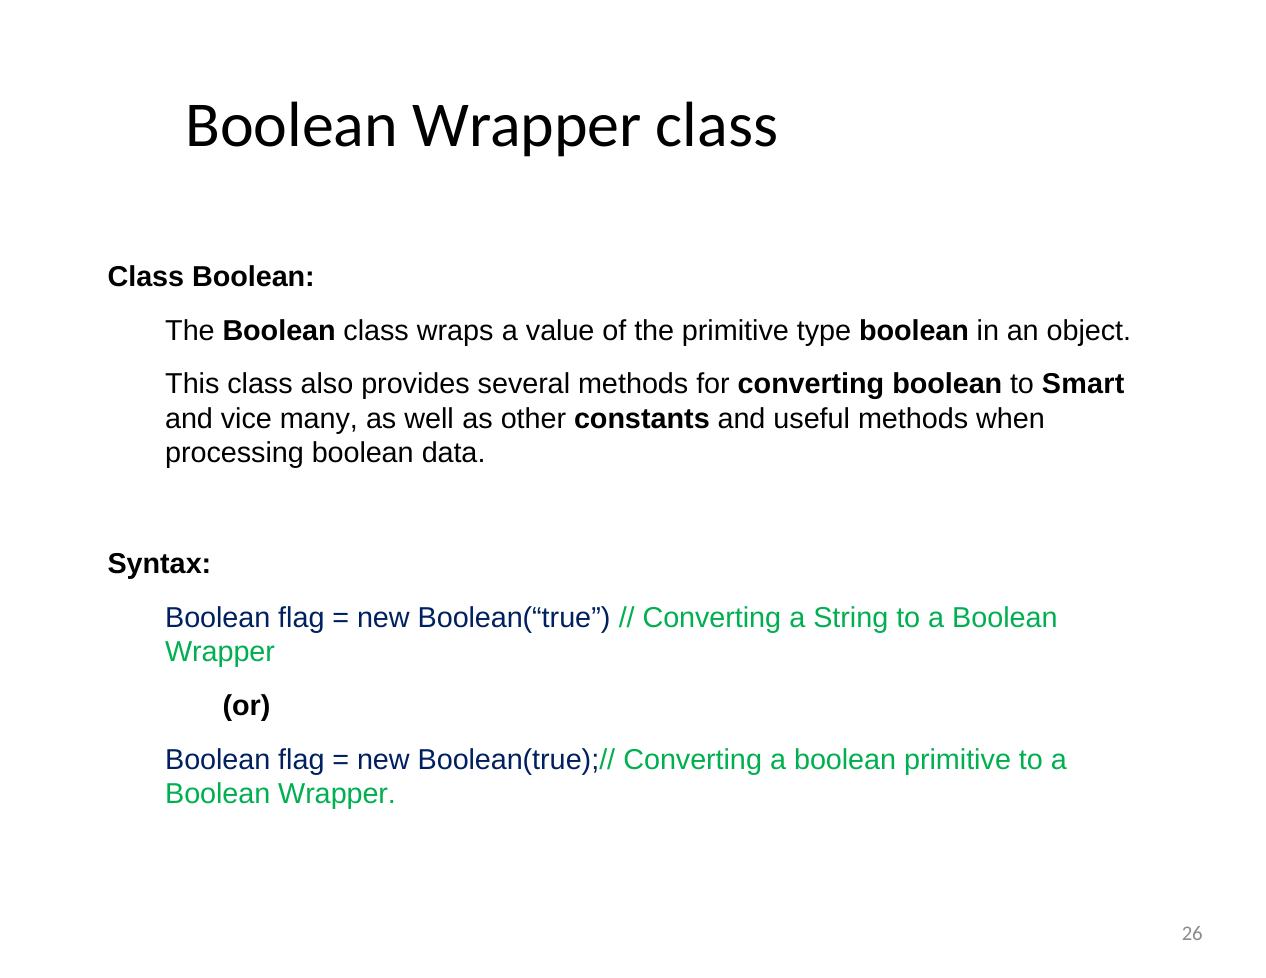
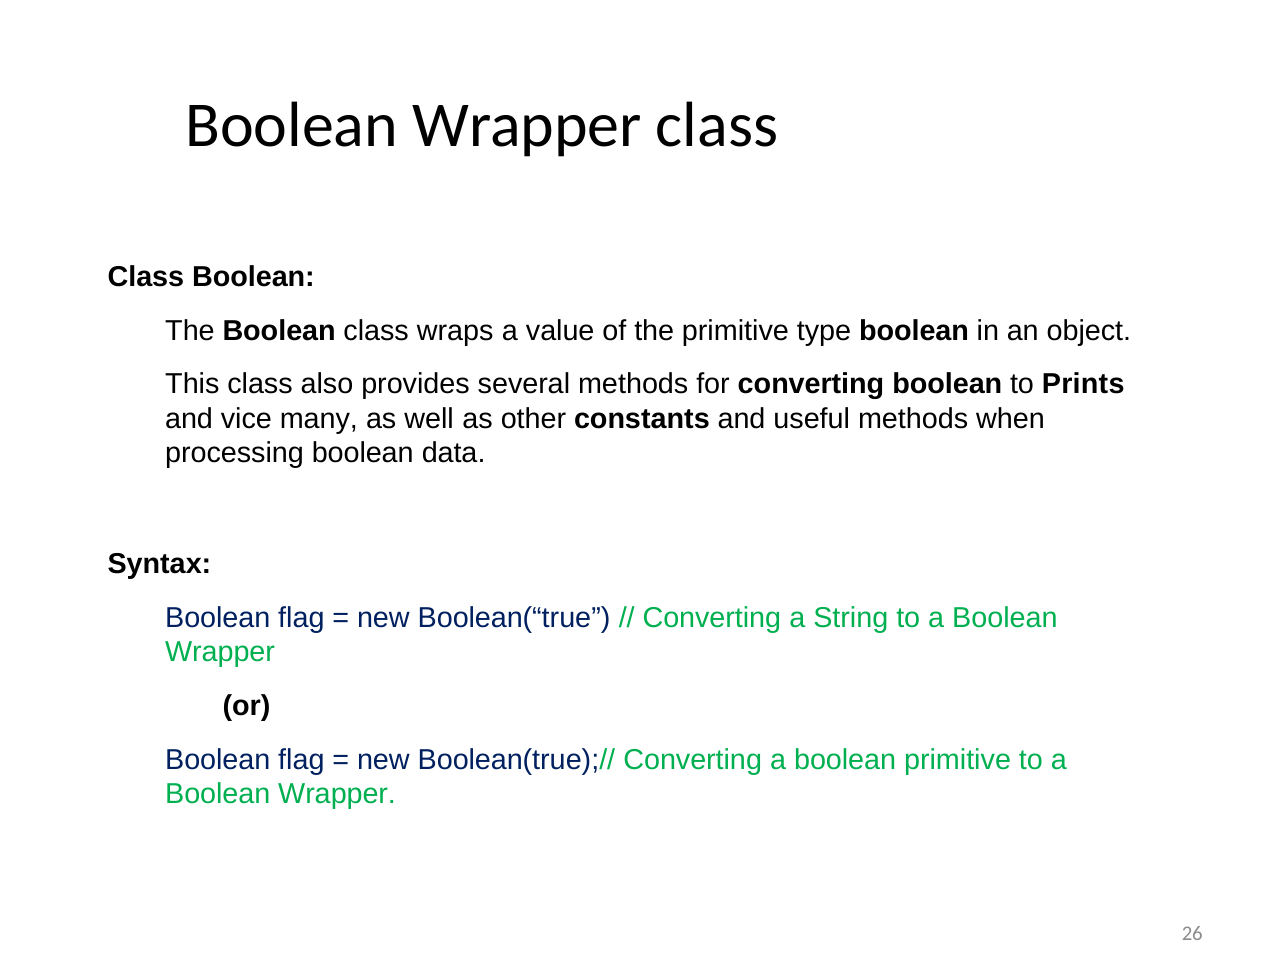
Smart: Smart -> Prints
